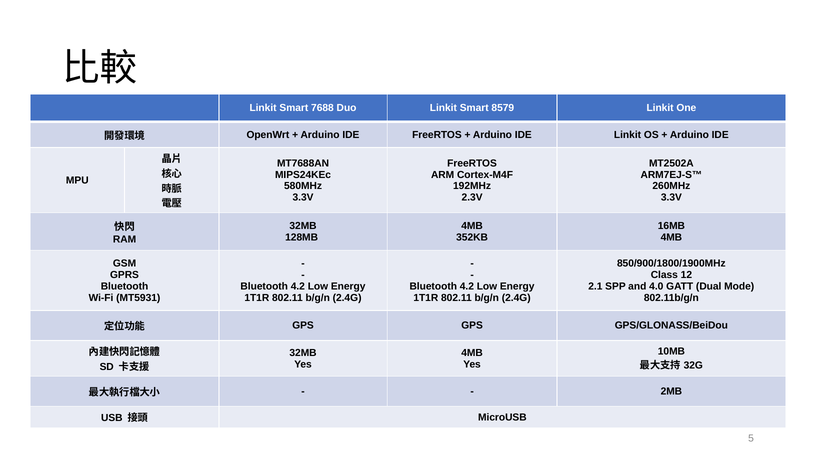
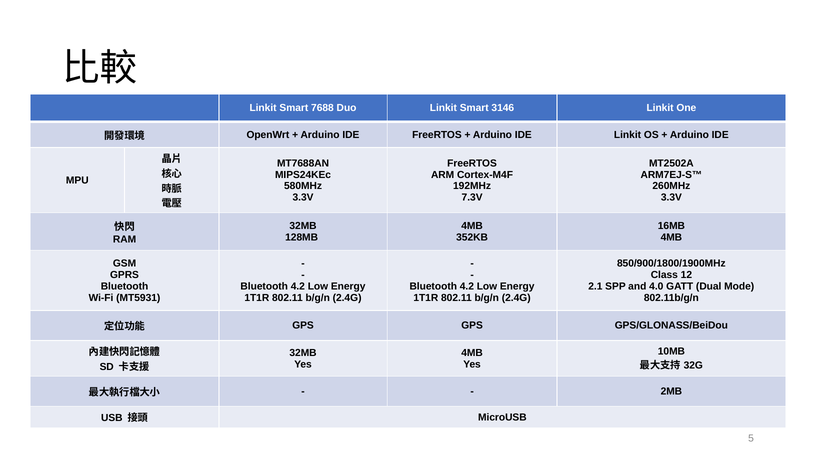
8579: 8579 -> 3146
2.3V: 2.3V -> 7.3V
